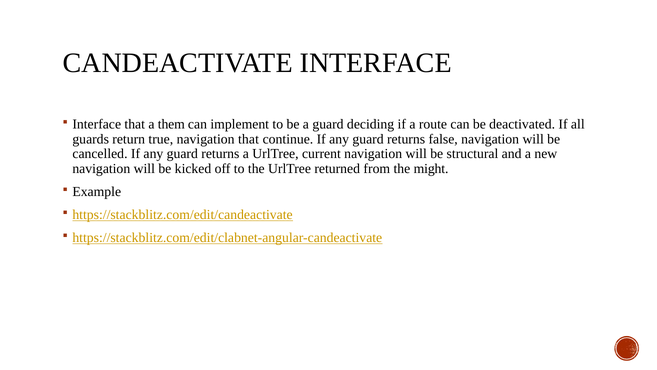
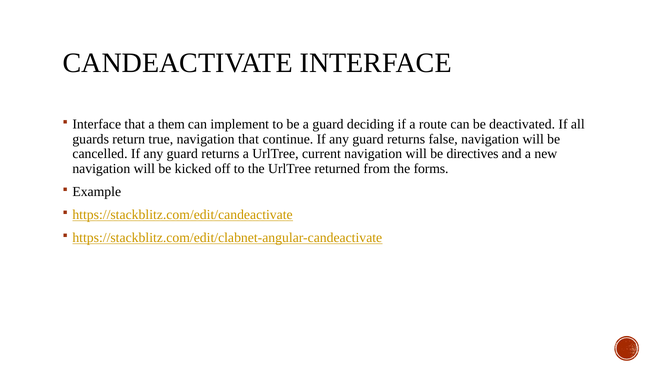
structural: structural -> directives
might: might -> forms
